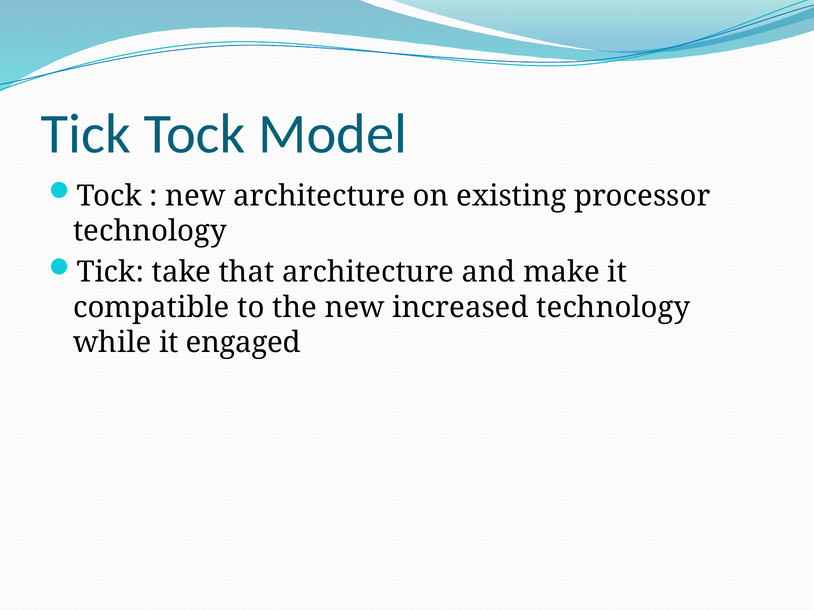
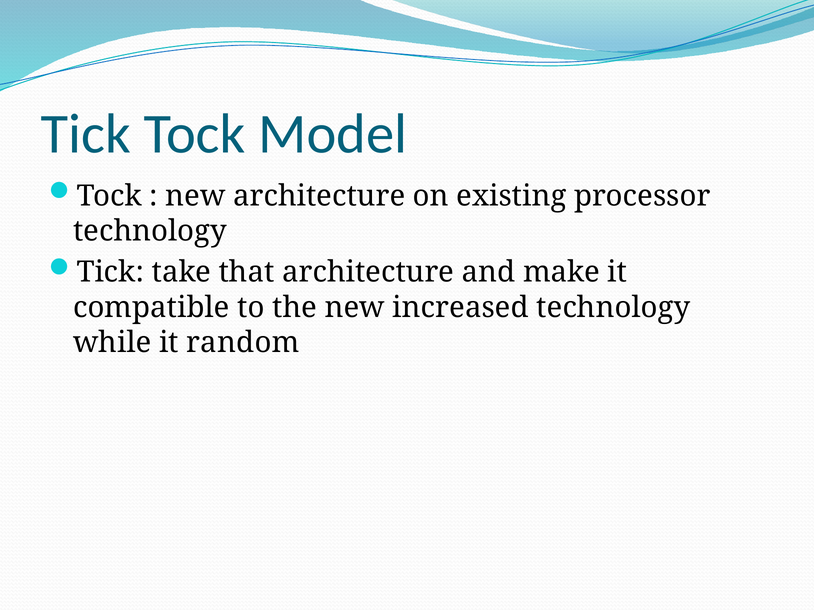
engaged: engaged -> random
